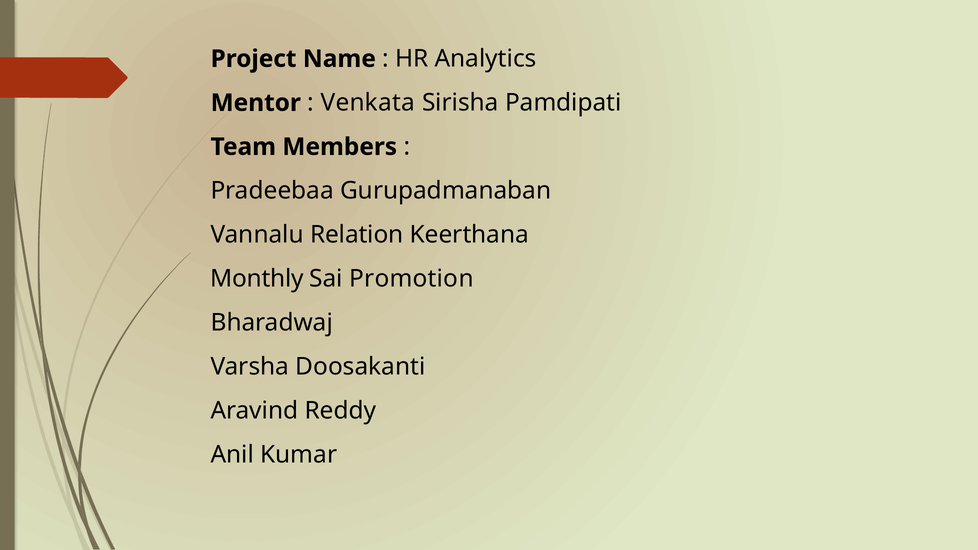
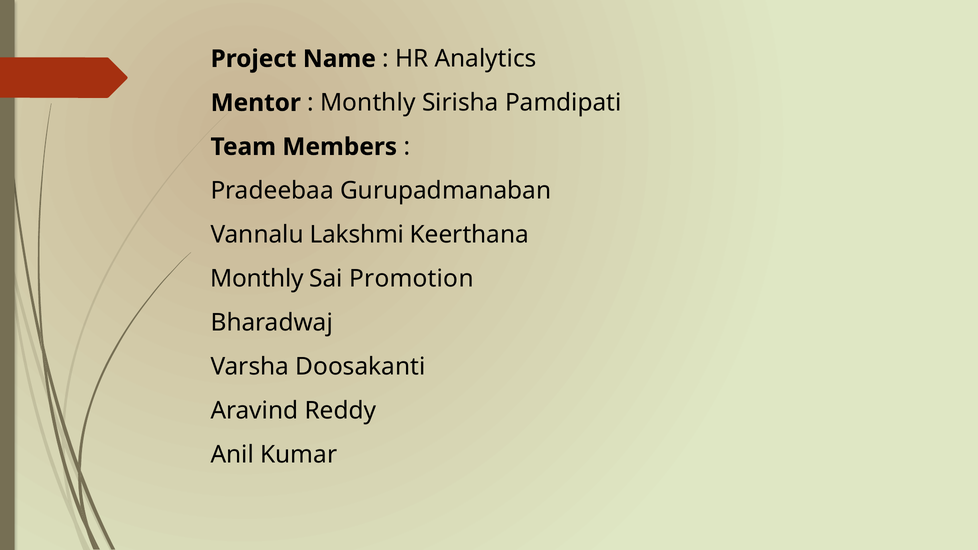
Venkata at (368, 103): Venkata -> Monthly
Relation: Relation -> Lakshmi
